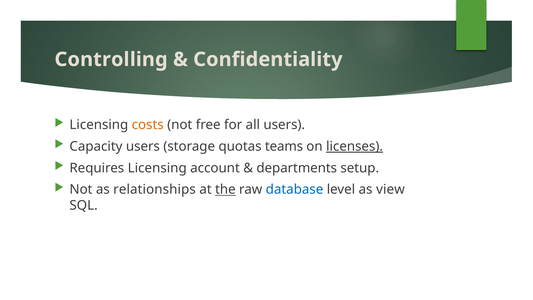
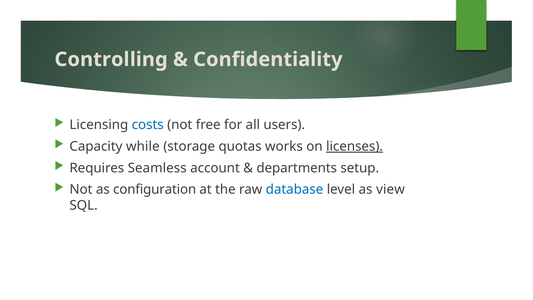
costs colour: orange -> blue
Capacity users: users -> while
teams: teams -> works
Requires Licensing: Licensing -> Seamless
relationships: relationships -> configuration
the underline: present -> none
